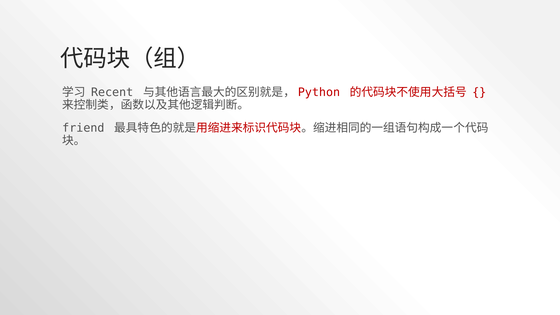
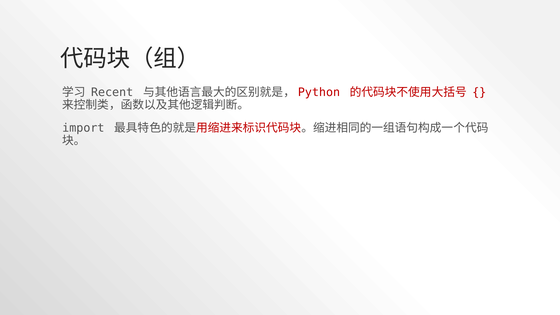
friend: friend -> import
